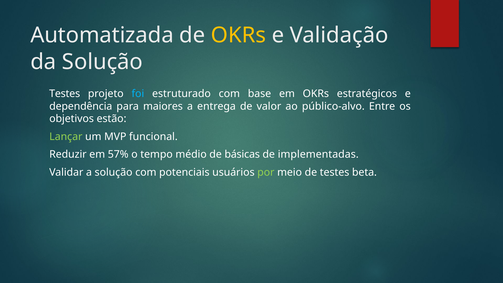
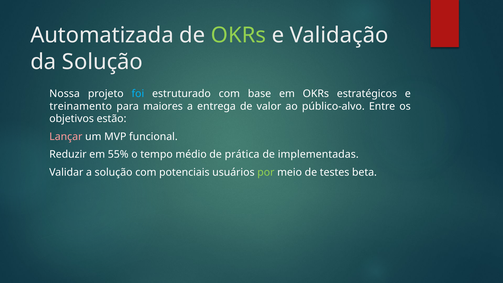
OKRs at (238, 35) colour: yellow -> light green
Testes at (65, 94): Testes -> Nossa
dependência: dependência -> treinamento
Lançar colour: light green -> pink
57%: 57% -> 55%
básicas: básicas -> prática
